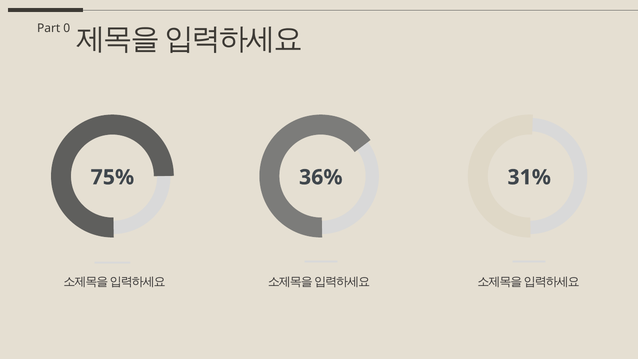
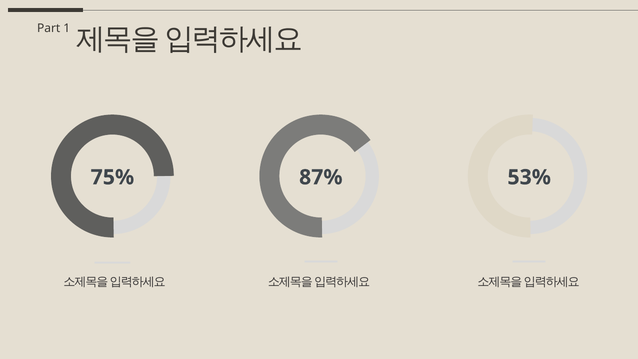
0: 0 -> 1
36%: 36% -> 87%
31%: 31% -> 53%
